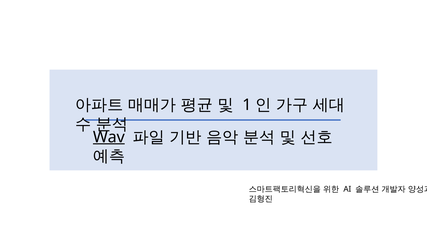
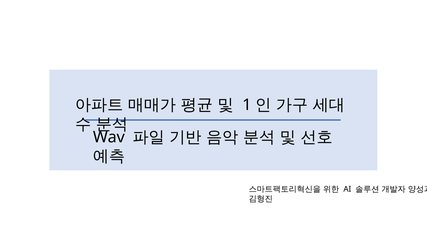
Wav underline: present -> none
